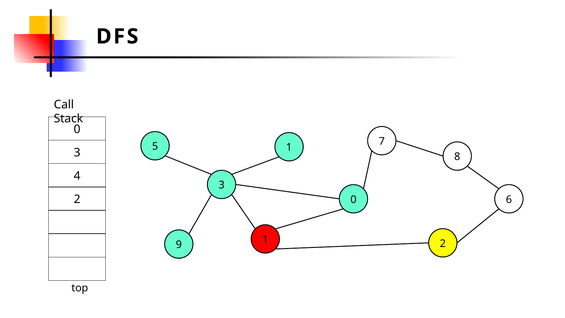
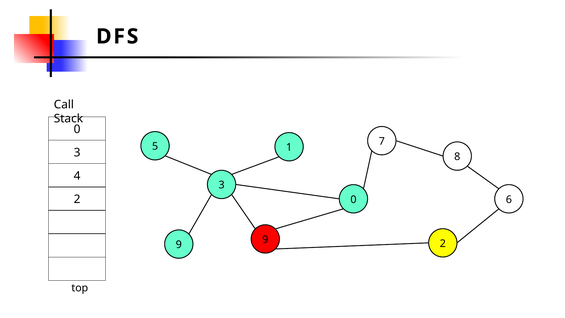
9 1: 1 -> 9
